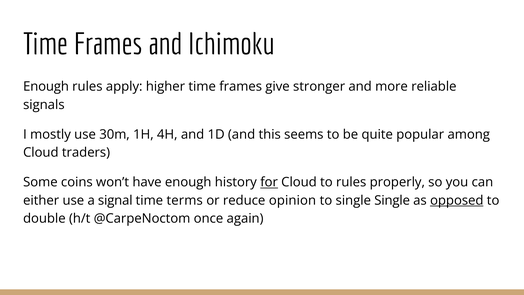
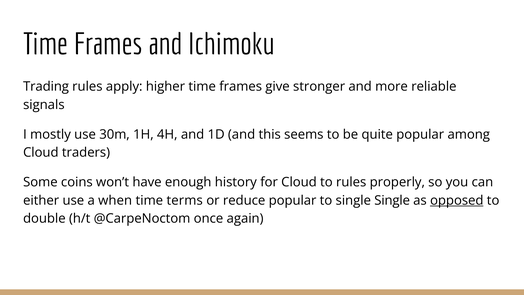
Enough at (46, 87): Enough -> Trading
for underline: present -> none
signal: signal -> when
reduce opinion: opinion -> popular
